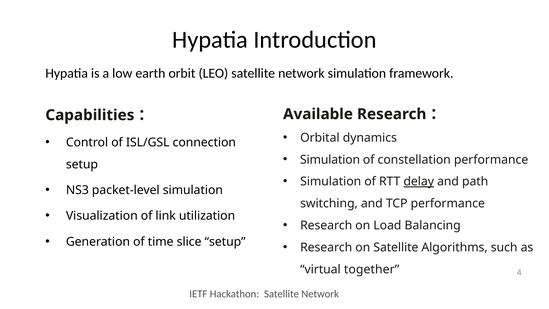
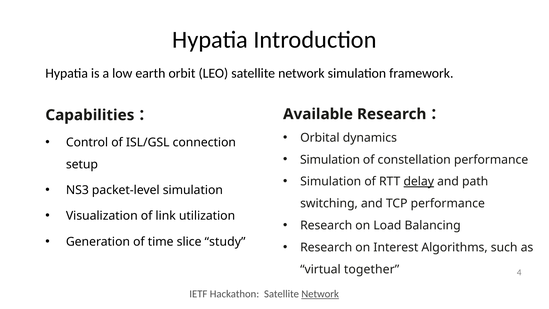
slice setup: setup -> study
on Satellite: Satellite -> Interest
Network at (320, 294) underline: none -> present
